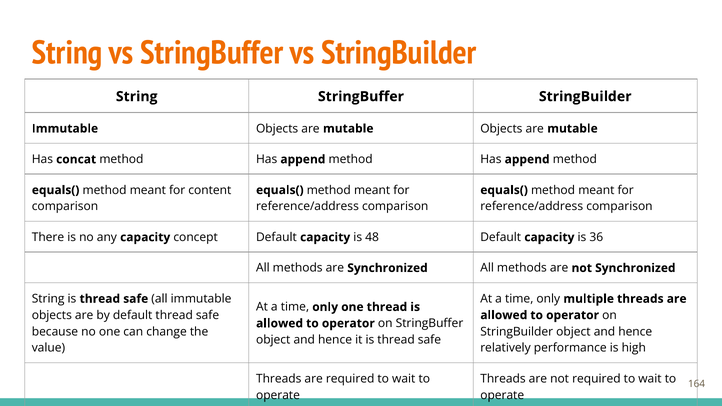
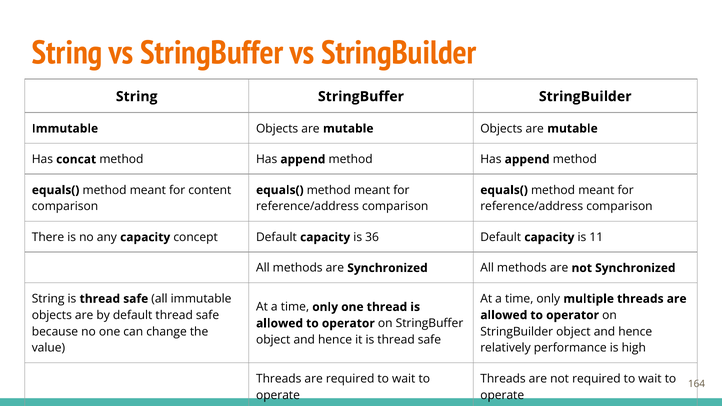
48: 48 -> 36
36: 36 -> 11
